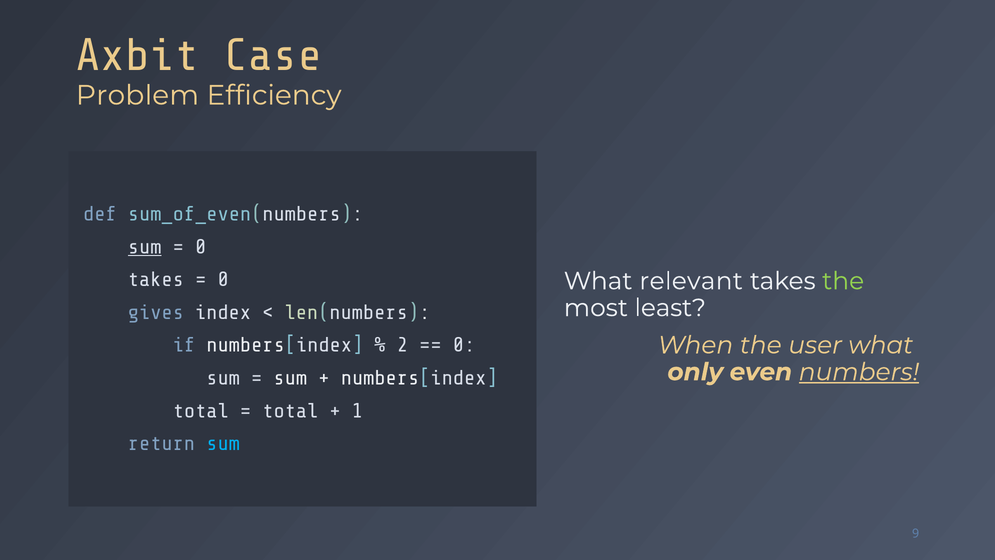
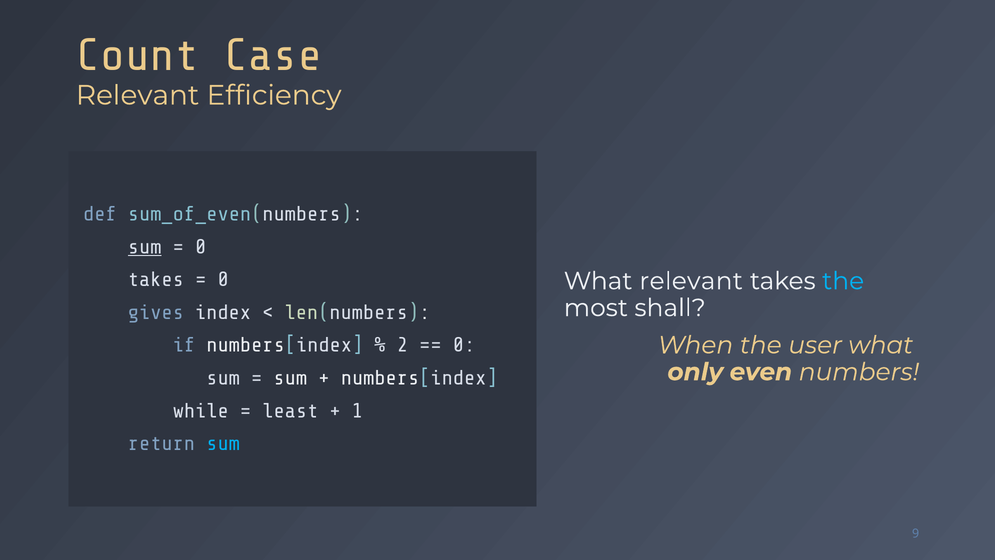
Axbit: Axbit -> Count
Problem at (137, 95): Problem -> Relevant
the at (843, 281) colour: light green -> light blue
least: least -> shall
numbers underline: present -> none
total at (201, 410): total -> while
total at (290, 410): total -> least
